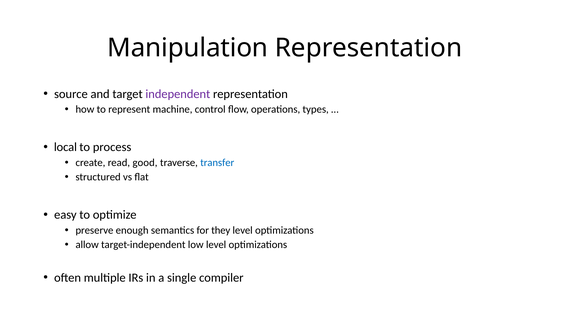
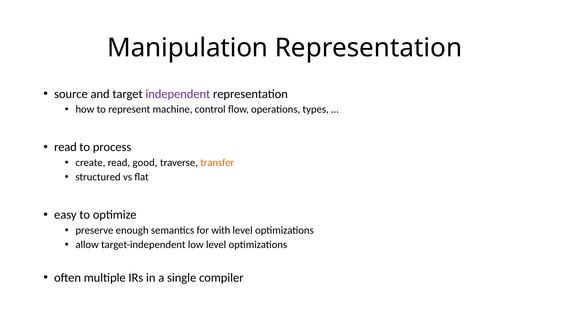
local at (65, 147): local -> read
transfer colour: blue -> orange
they: they -> with
